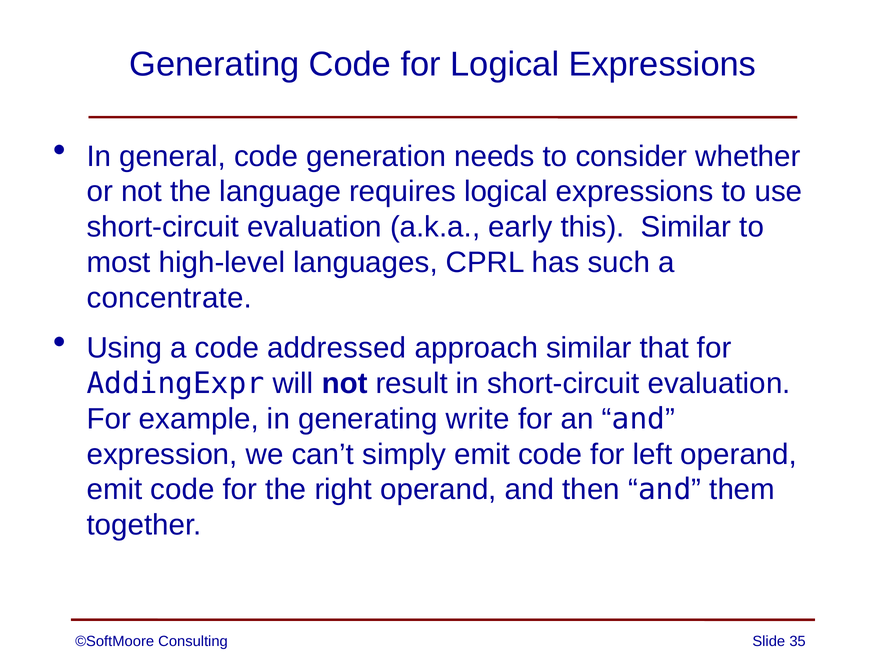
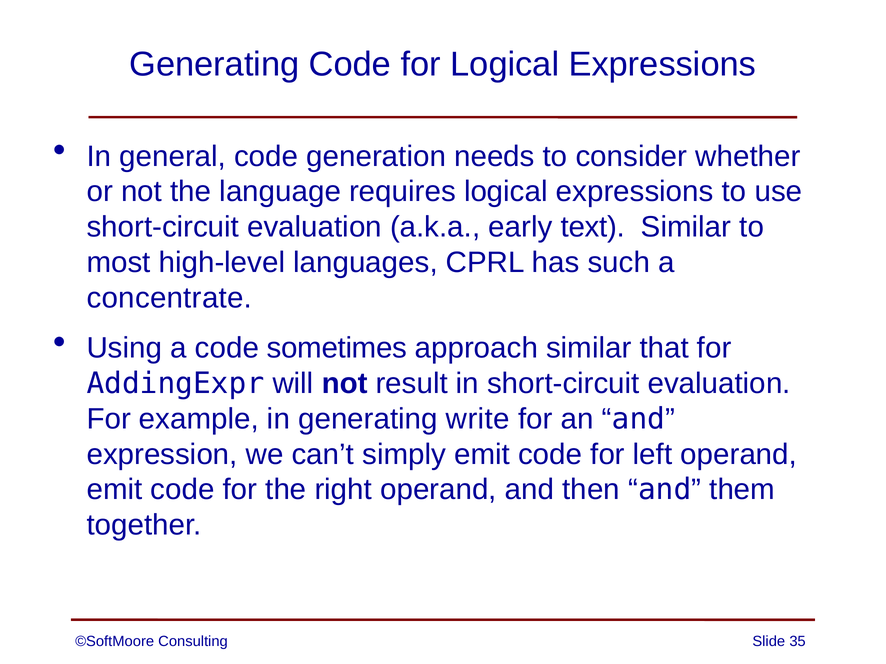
this: this -> text
addressed: addressed -> sometimes
